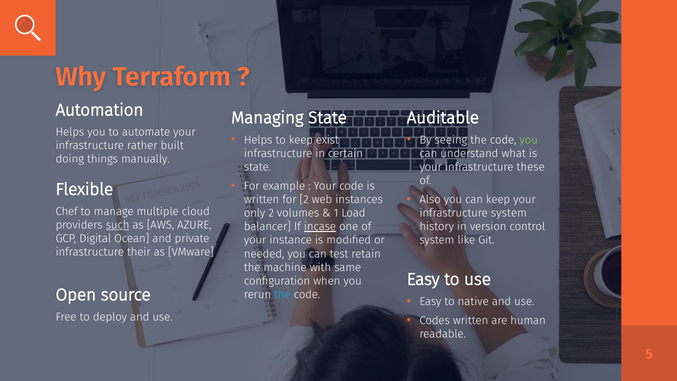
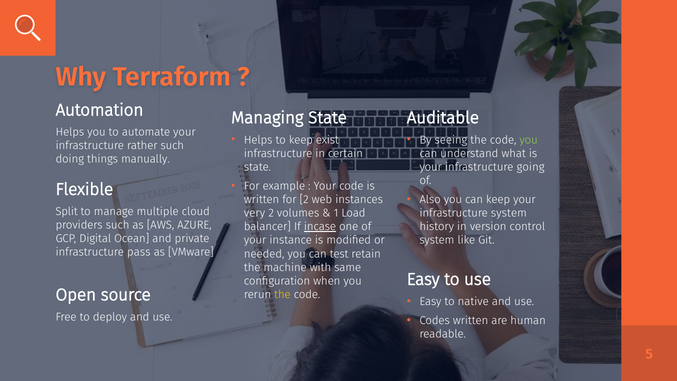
rather built: built -> such
these: these -> going
Chef: Chef -> Split
only: only -> very
such at (118, 225) underline: present -> none
their: their -> pass
the at (282, 294) colour: light blue -> yellow
